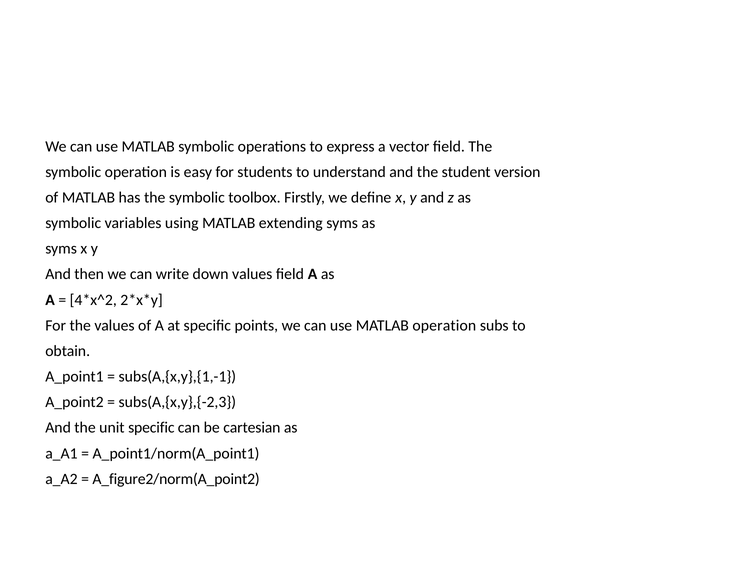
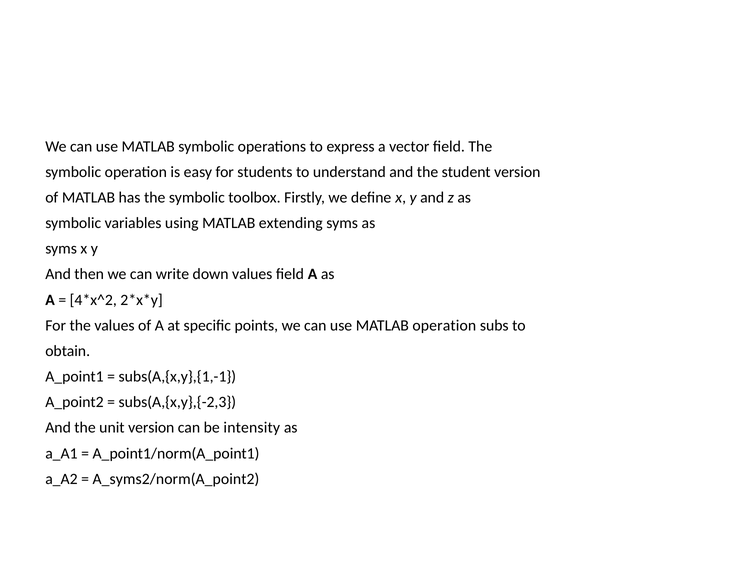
unit specific: specific -> version
cartesian: cartesian -> intensity
A_figure2/norm(A_point2: A_figure2/norm(A_point2 -> A_syms2/norm(A_point2
